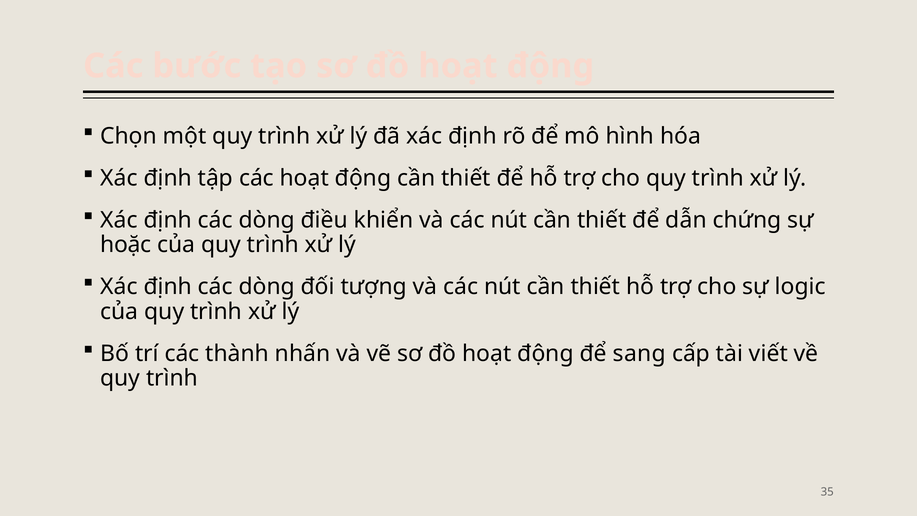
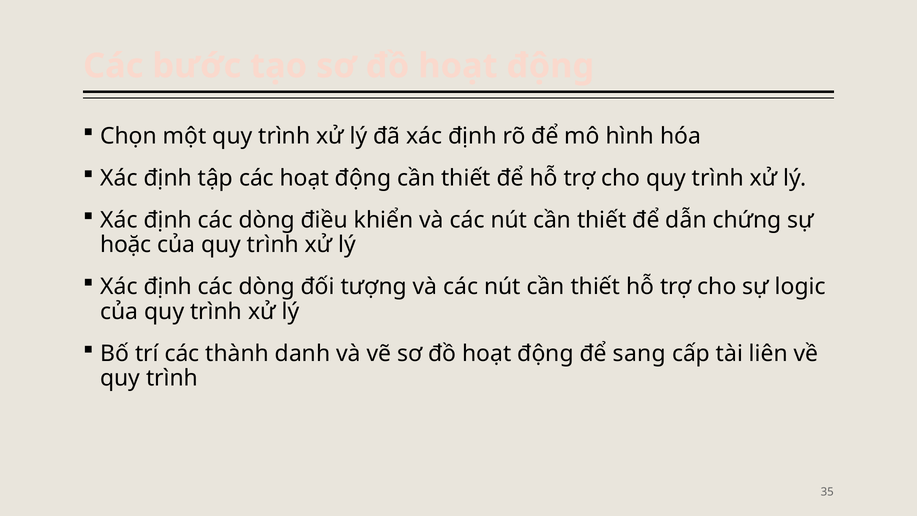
nhấn: nhấn -> danh
viết: viết -> liên
